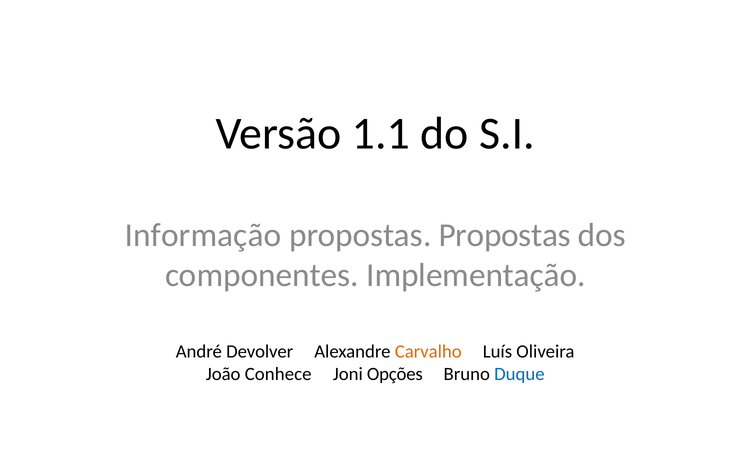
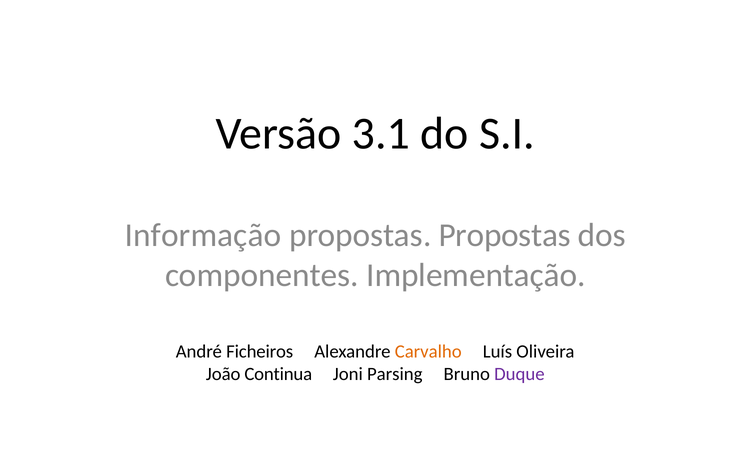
1.1: 1.1 -> 3.1
Devolver: Devolver -> Ficheiros
Conhece: Conhece -> Continua
Opções: Opções -> Parsing
Duque colour: blue -> purple
